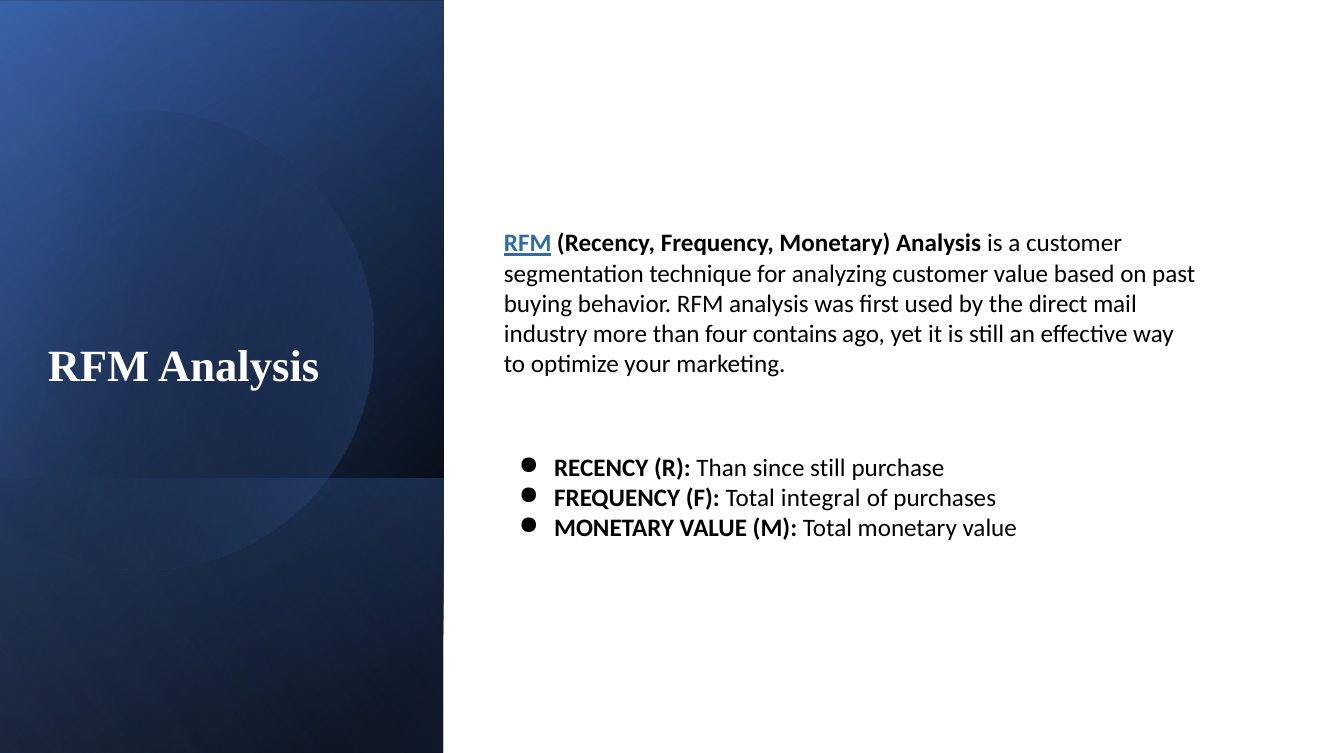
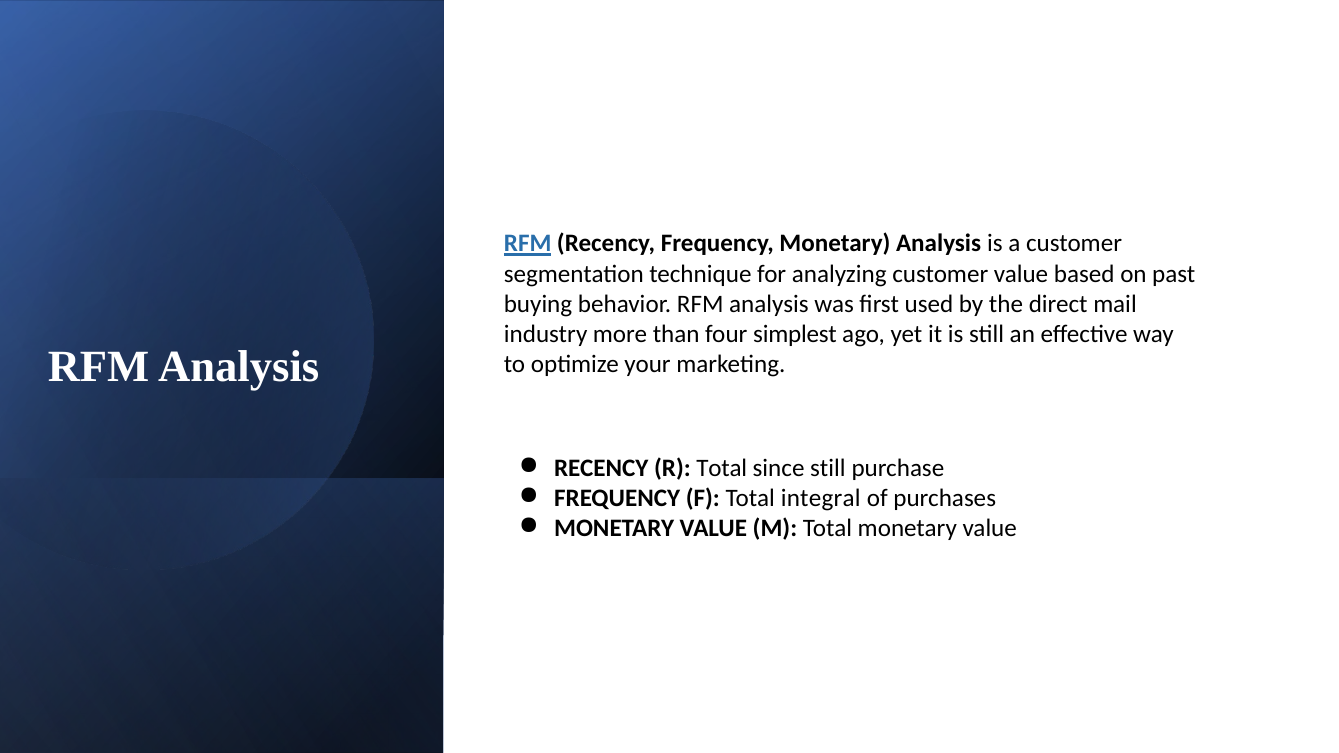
contains: contains -> simplest
R Than: Than -> Total
